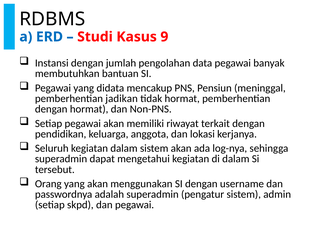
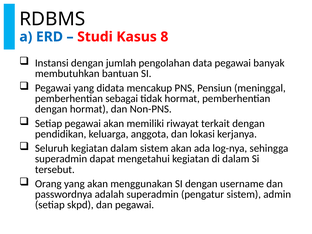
9: 9 -> 8
jadikan: jadikan -> sebagai
